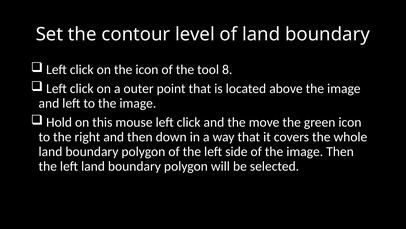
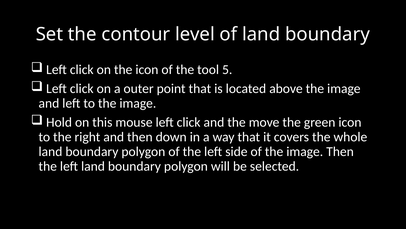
8: 8 -> 5
